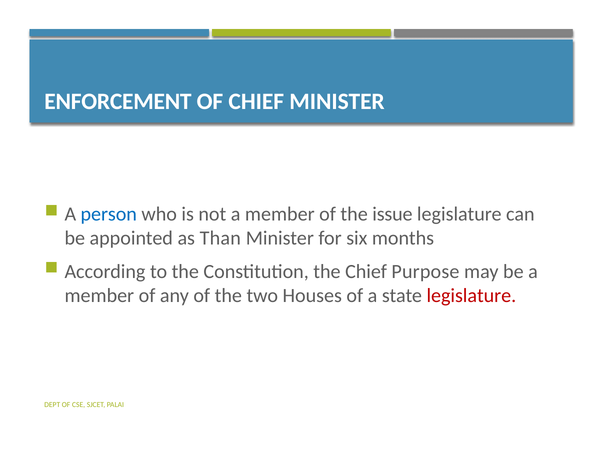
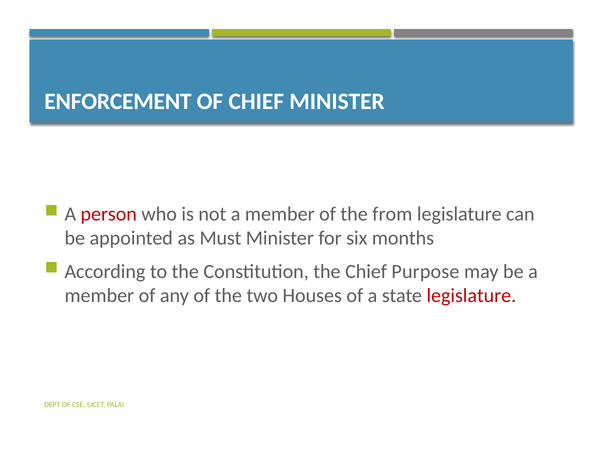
person colour: blue -> red
issue: issue -> from
Than: Than -> Must
